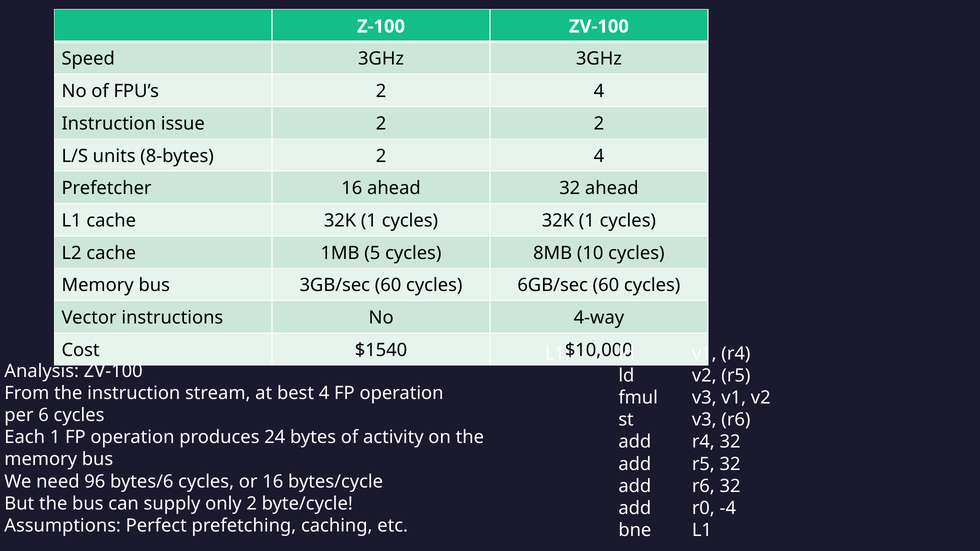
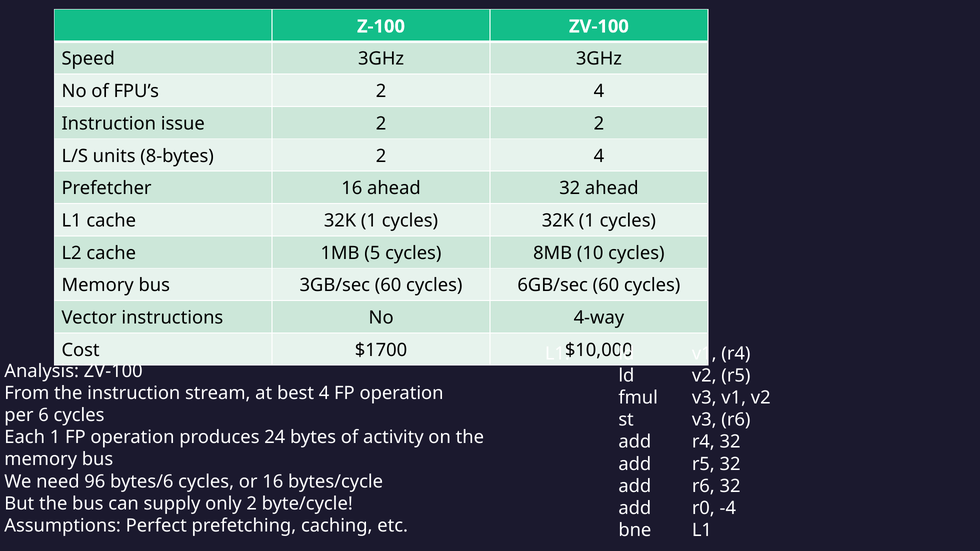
$1540: $1540 -> $1700
